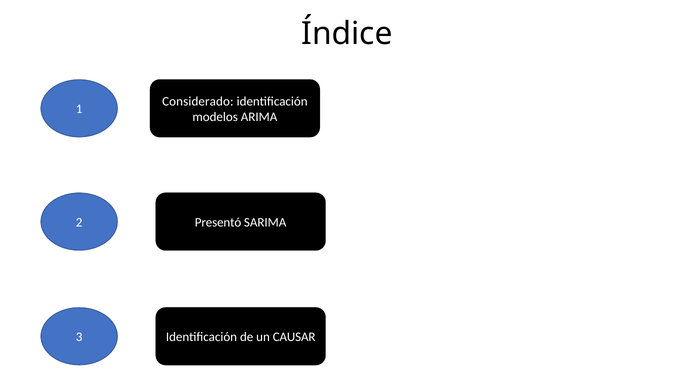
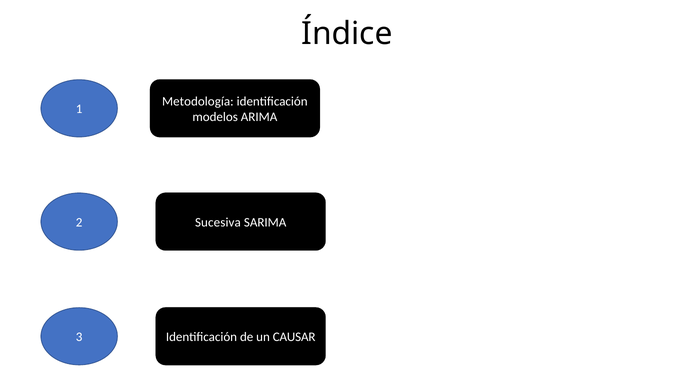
Considerado: Considerado -> Metodología
Presentó: Presentó -> Sucesiva
